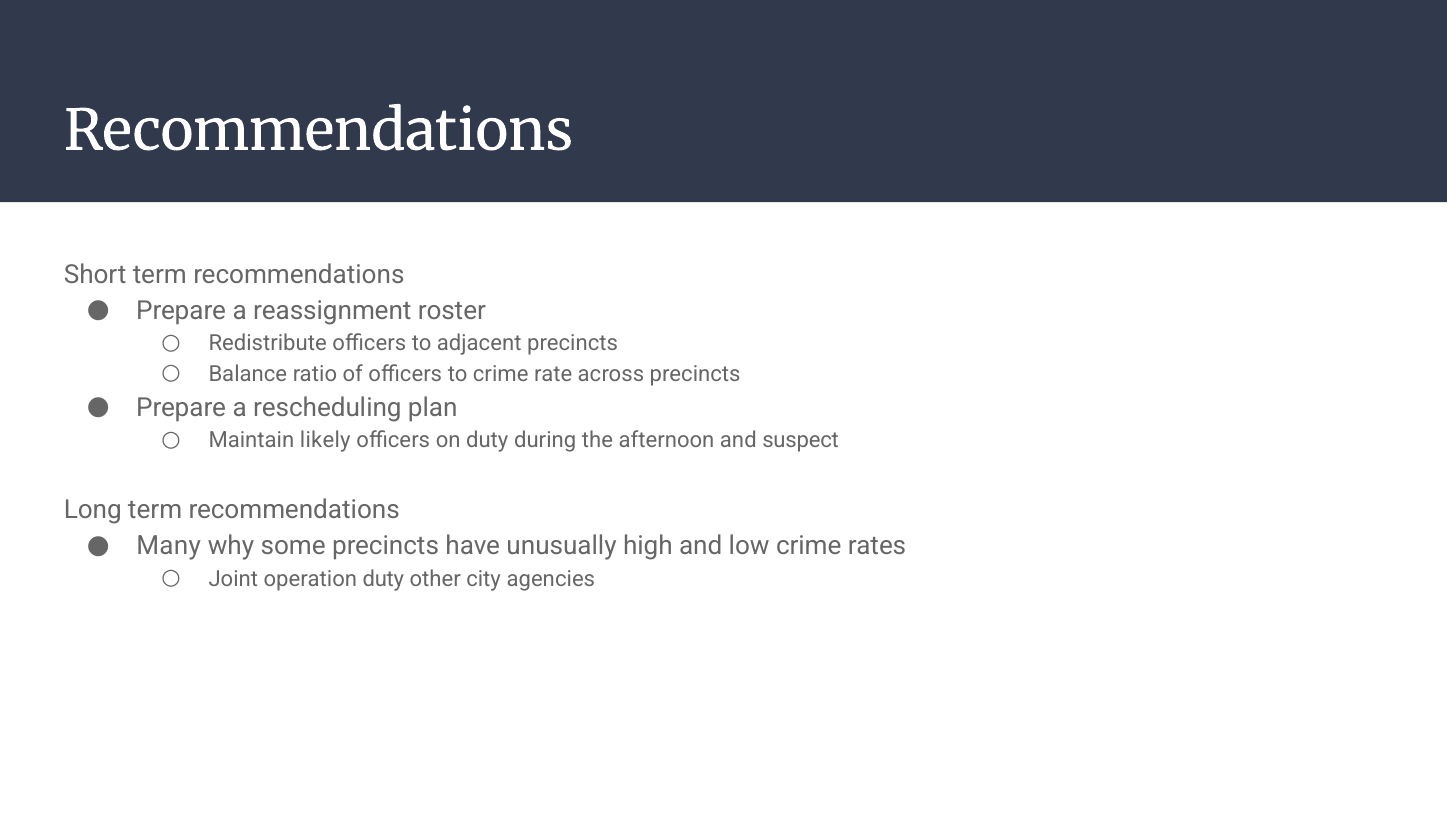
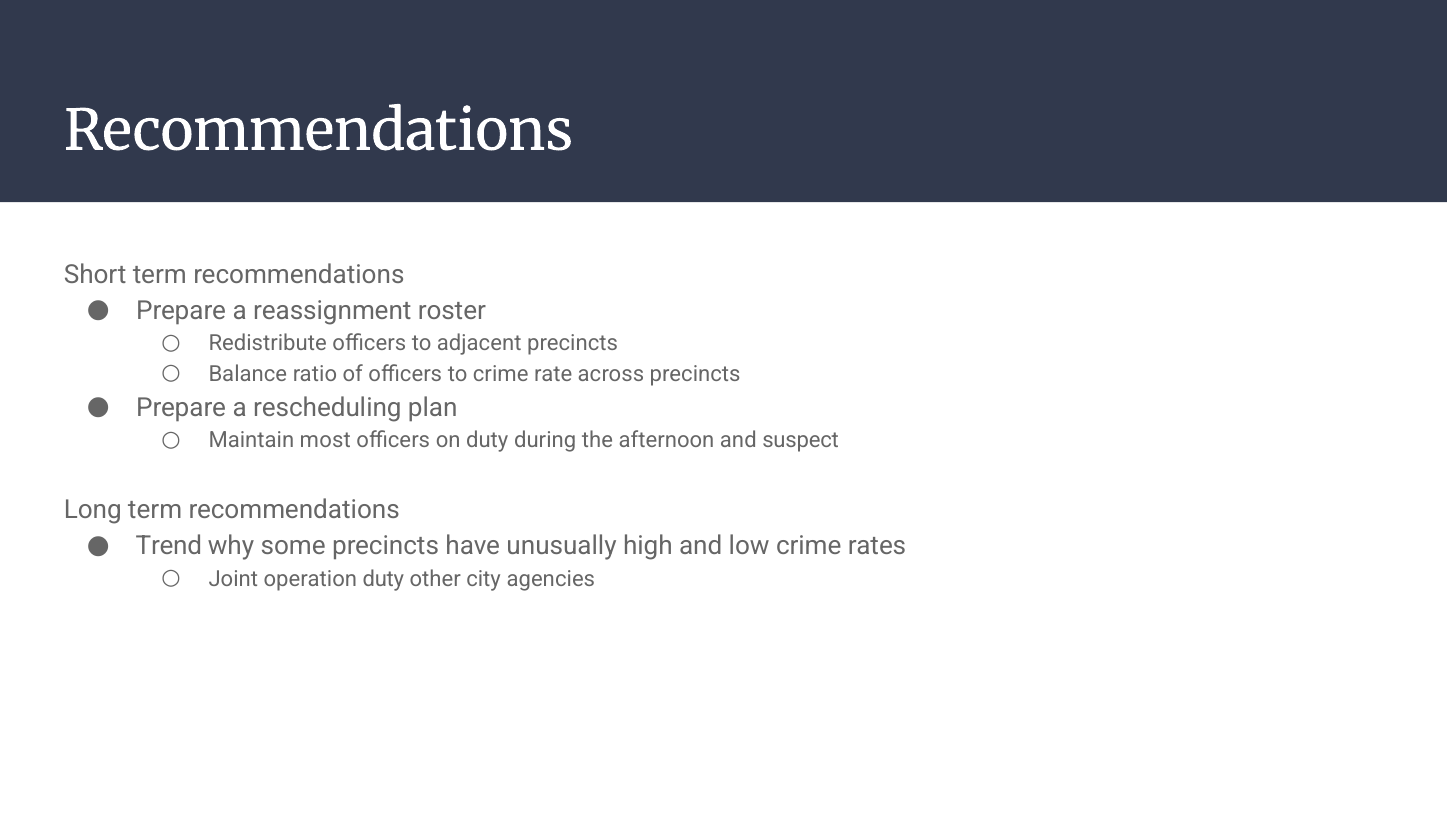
likely: likely -> most
Many: Many -> Trend
